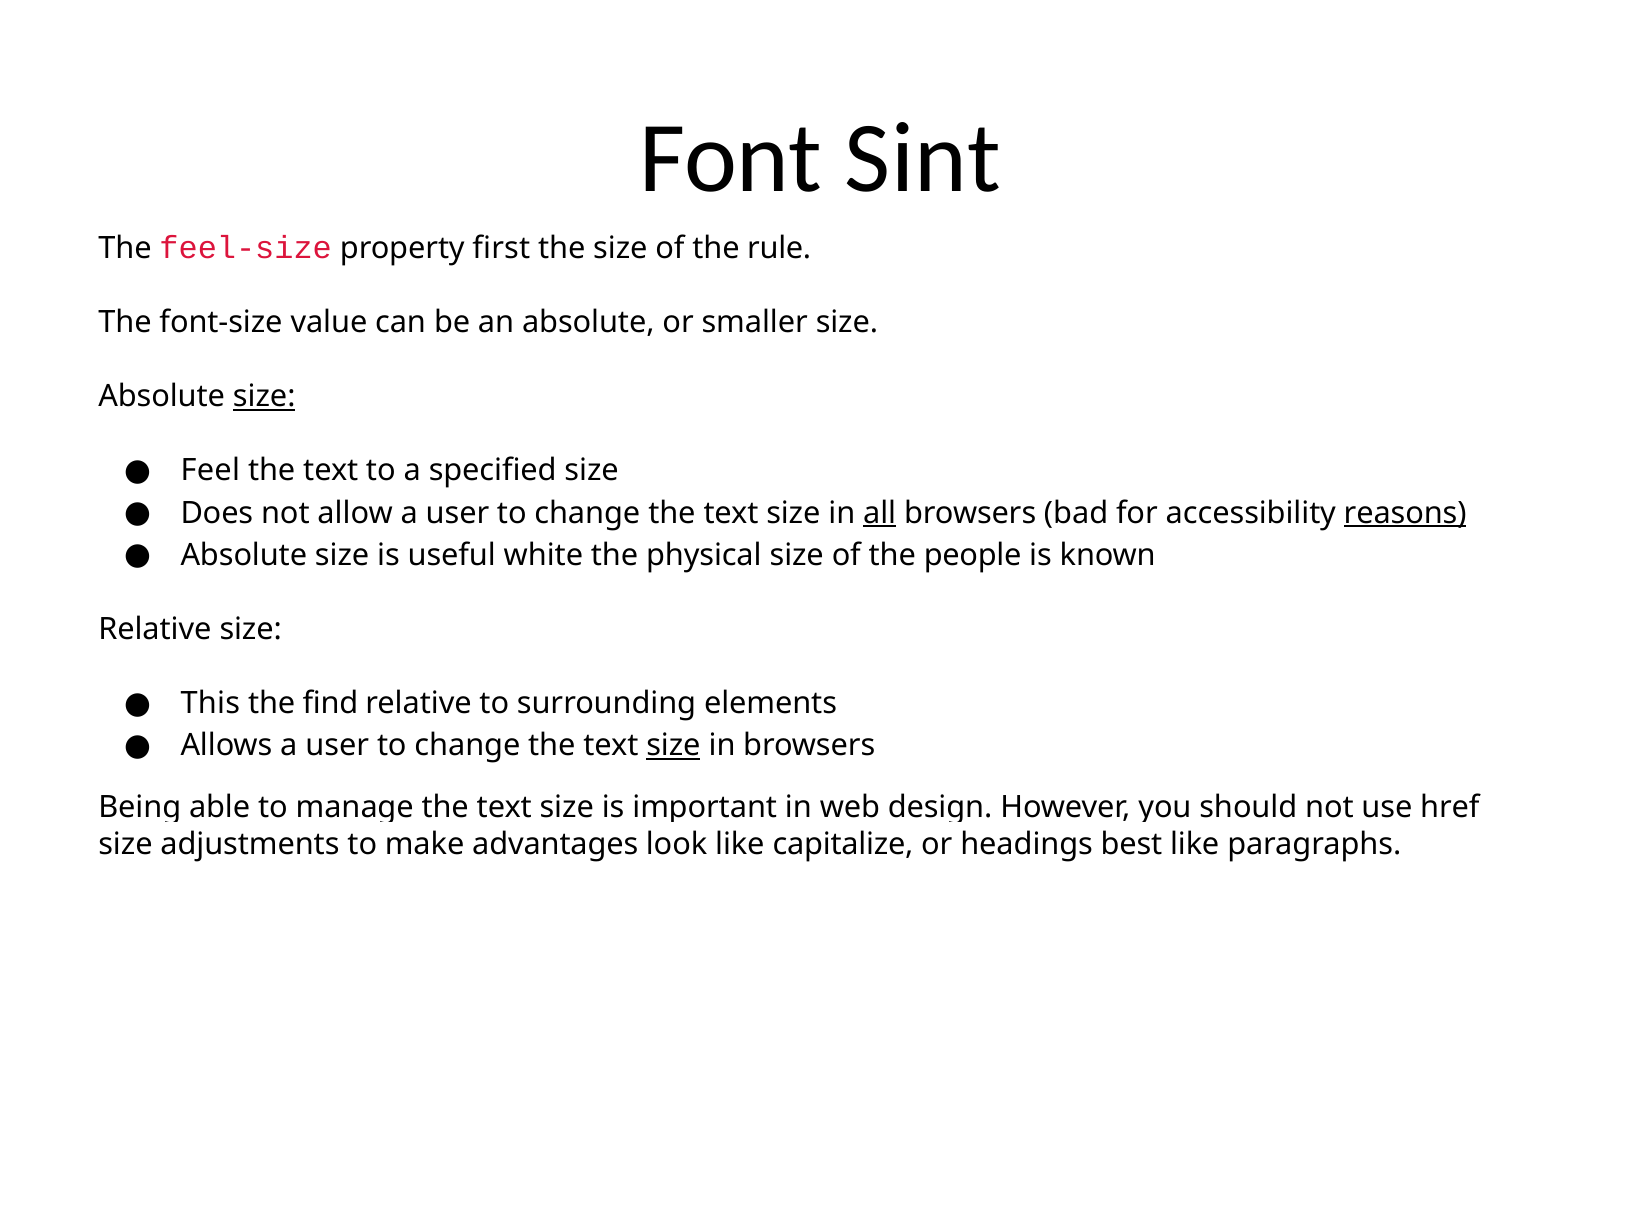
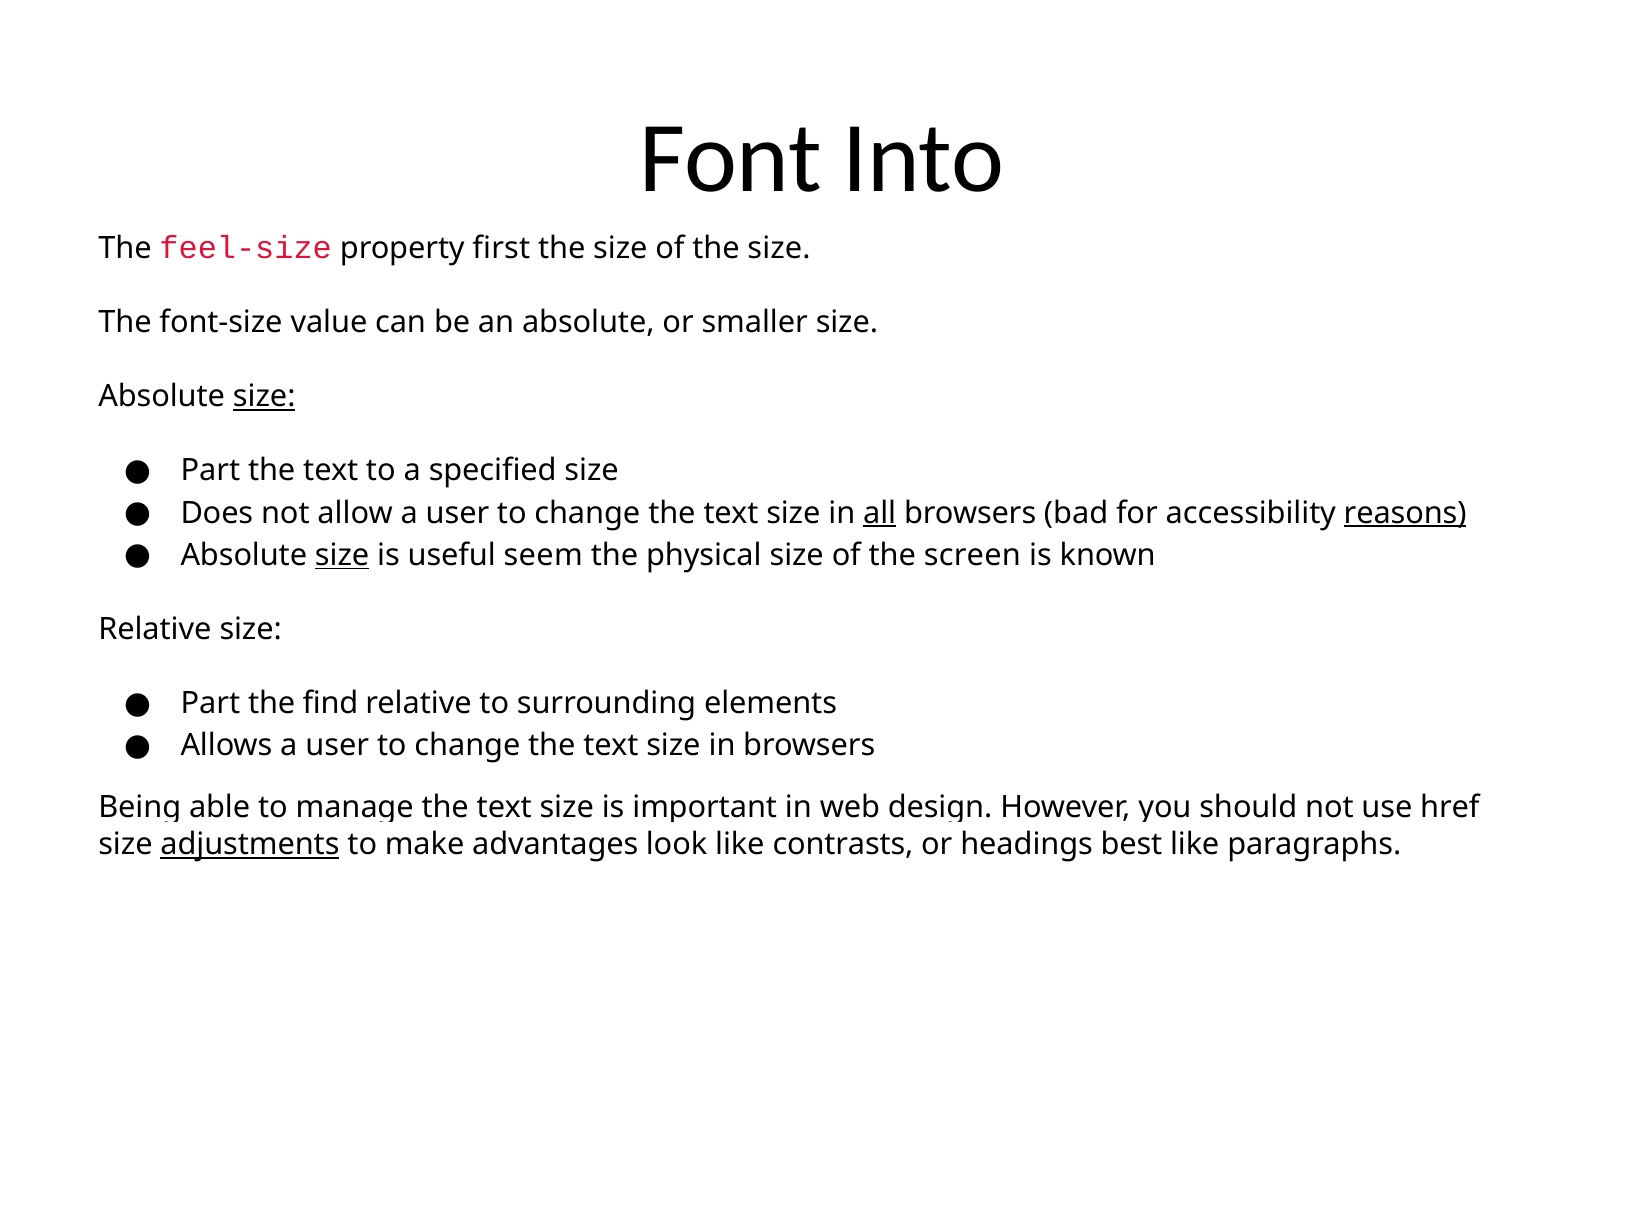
Sint: Sint -> Into
of the rule: rule -> size
Feel at (210, 471): Feel -> Part
size at (342, 555) underline: none -> present
white: white -> seem
people: people -> screen
This at (210, 703): This -> Part
size at (673, 746) underline: present -> none
adjustments underline: none -> present
capitalize: capitalize -> contrasts
